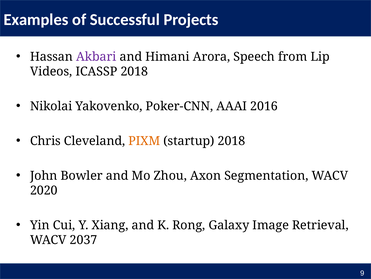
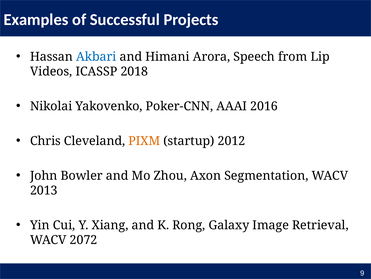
Akbari colour: purple -> blue
startup 2018: 2018 -> 2012
2020: 2020 -> 2013
2037: 2037 -> 2072
